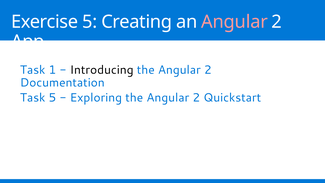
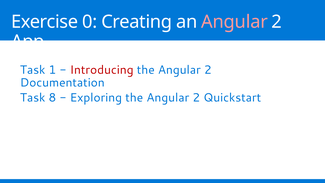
Exercise 5: 5 -> 0
Introducing colour: black -> red
Task 5: 5 -> 8
